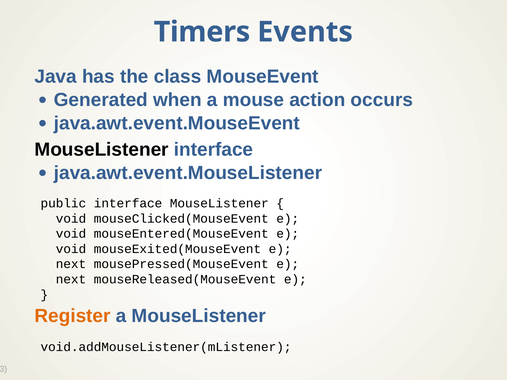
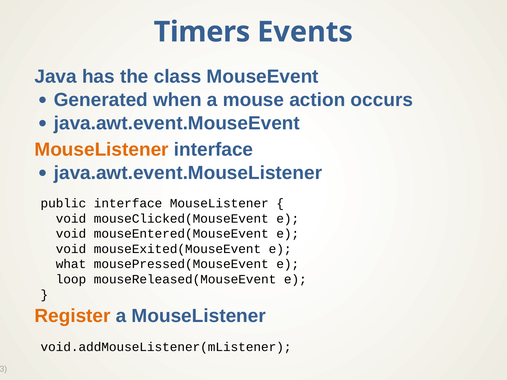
MouseListener at (102, 150) colour: black -> orange
next at (71, 264): next -> what
next at (71, 279): next -> loop
